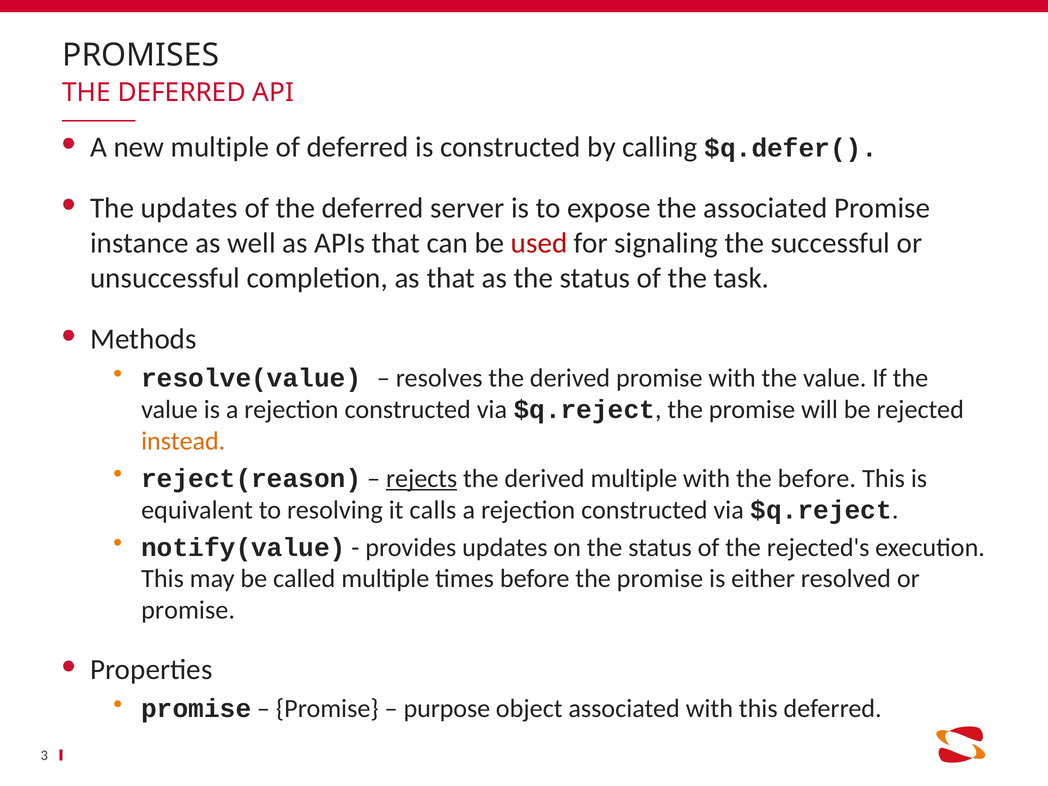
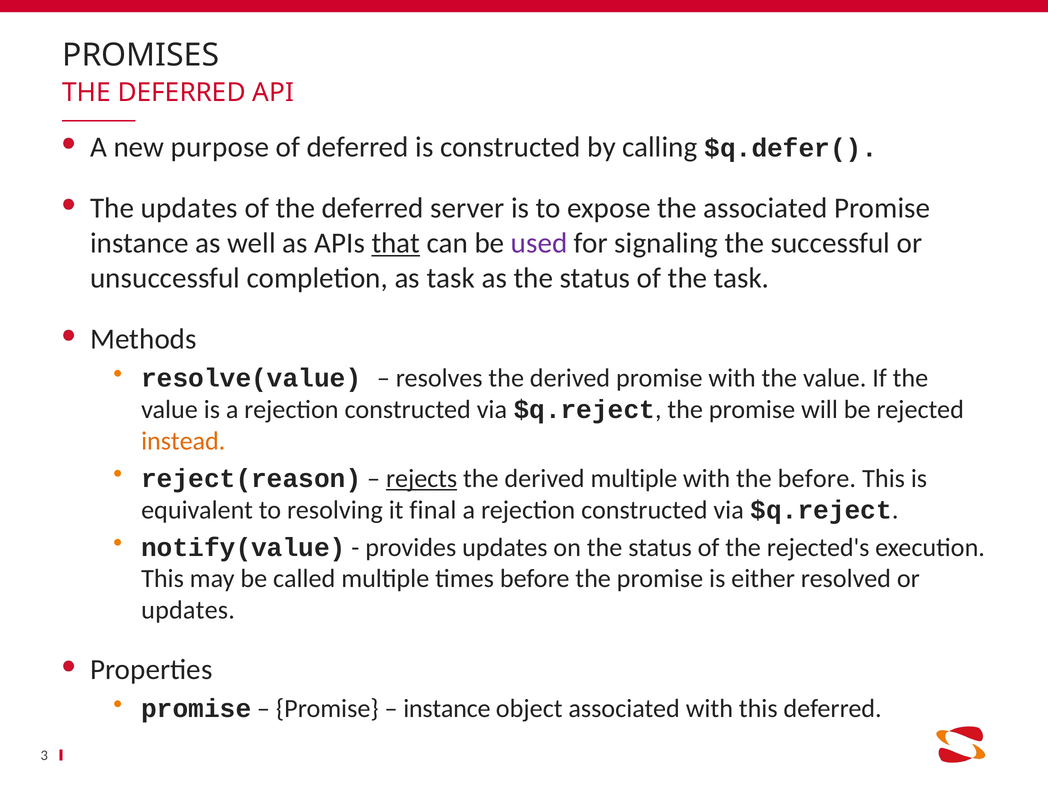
new multiple: multiple -> purpose
that at (396, 243) underline: none -> present
used colour: red -> purple
as that: that -> task
calls: calls -> final
promise at (188, 610): promise -> updates
purpose at (447, 709): purpose -> instance
